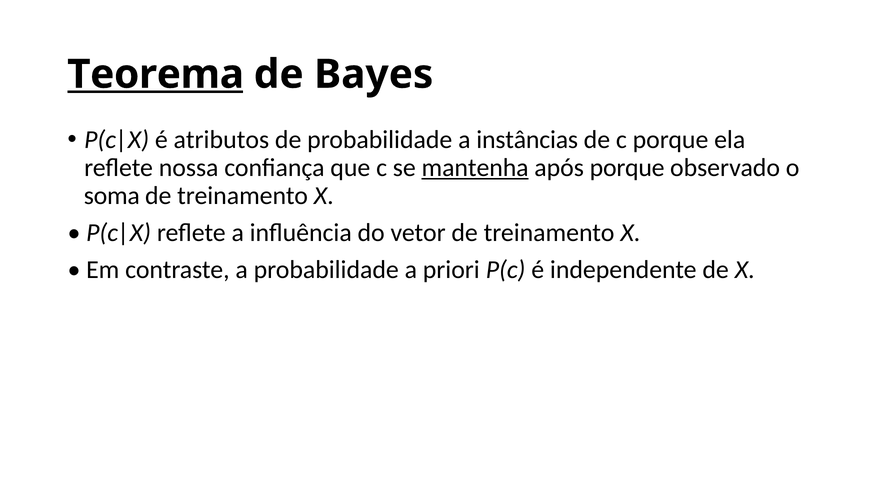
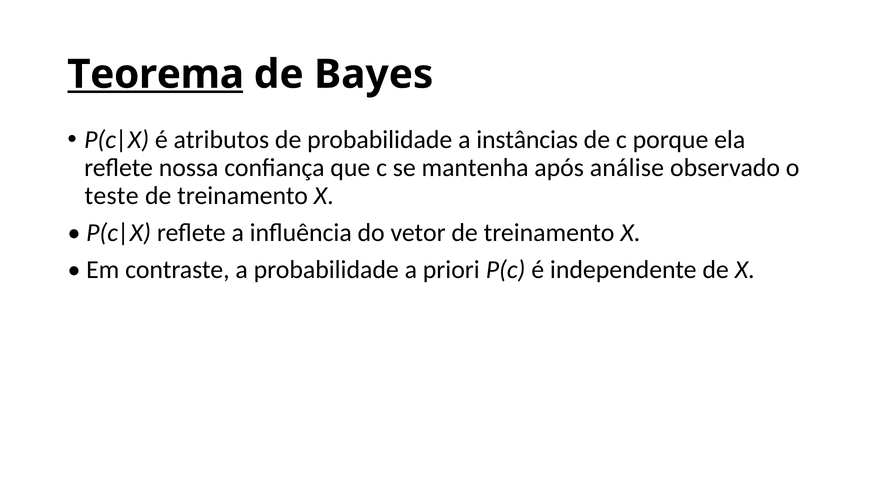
mantenha underline: present -> none
após porque: porque -> análise
soma: soma -> teste
